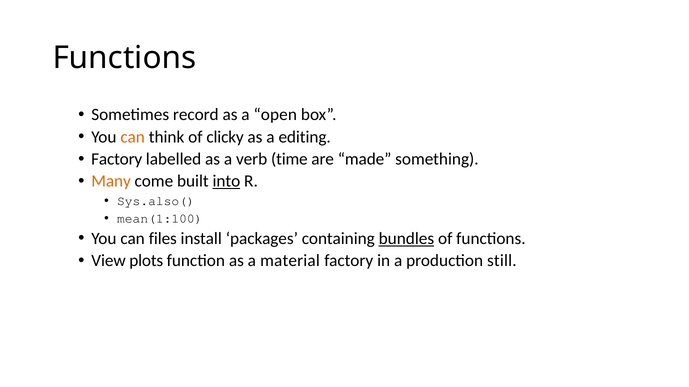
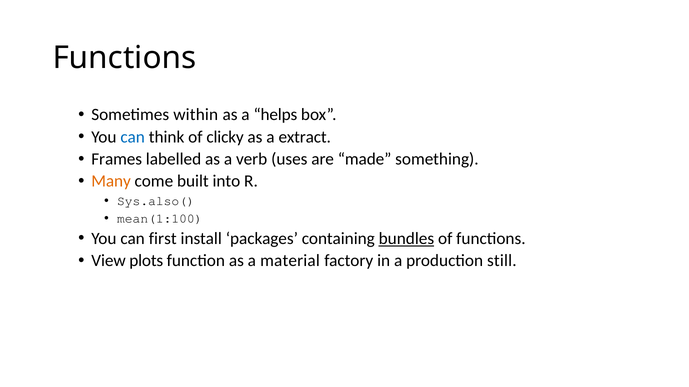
record: record -> within
open: open -> helps
can at (133, 137) colour: orange -> blue
editing: editing -> extract
Factory at (117, 159): Factory -> Frames
time: time -> uses
into underline: present -> none
files: files -> first
